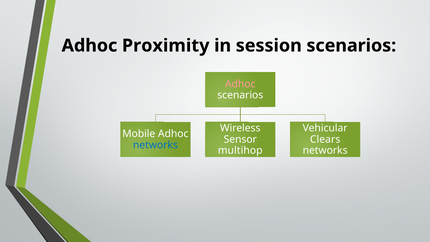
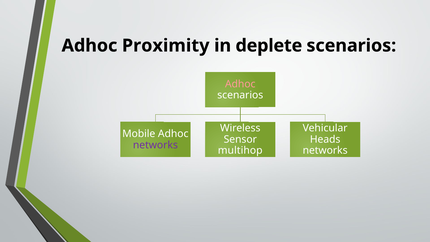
session: session -> deplete
Clears: Clears -> Heads
networks at (155, 145) colour: blue -> purple
